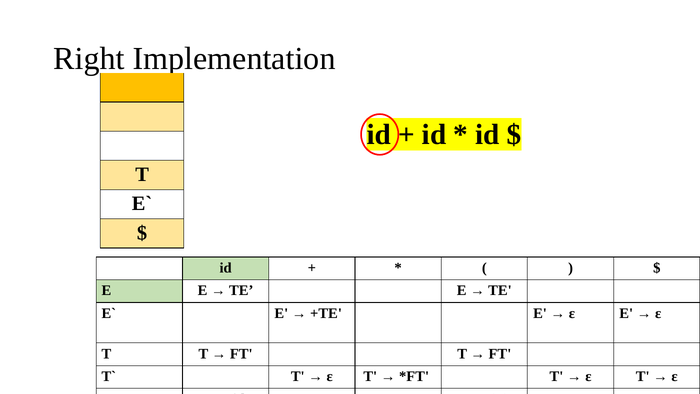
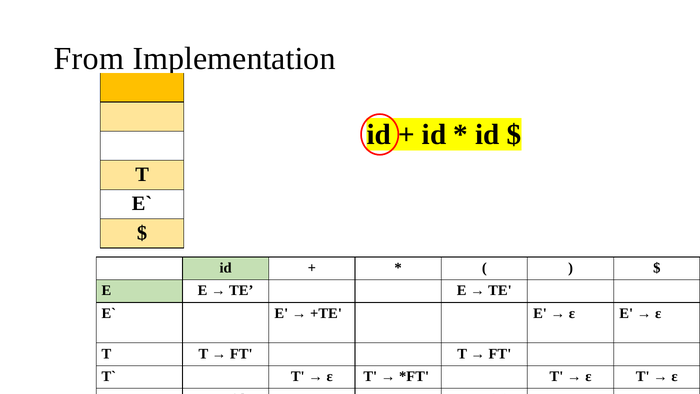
Right: Right -> From
